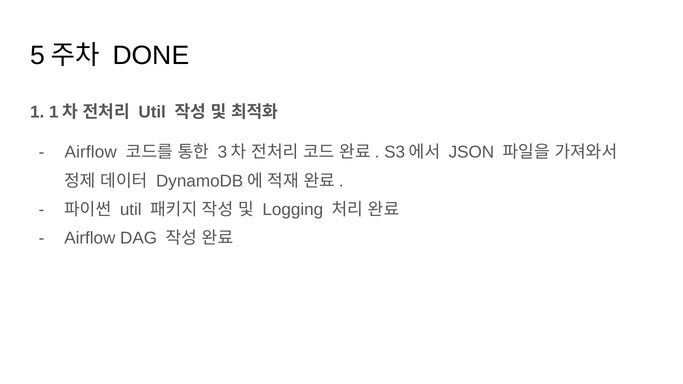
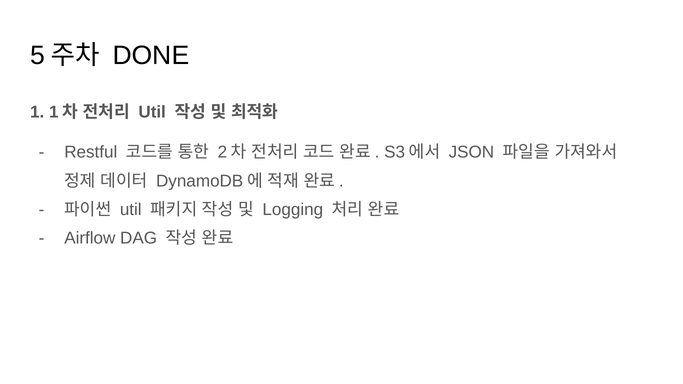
Airflow at (91, 152): Airflow -> Restful
3: 3 -> 2
